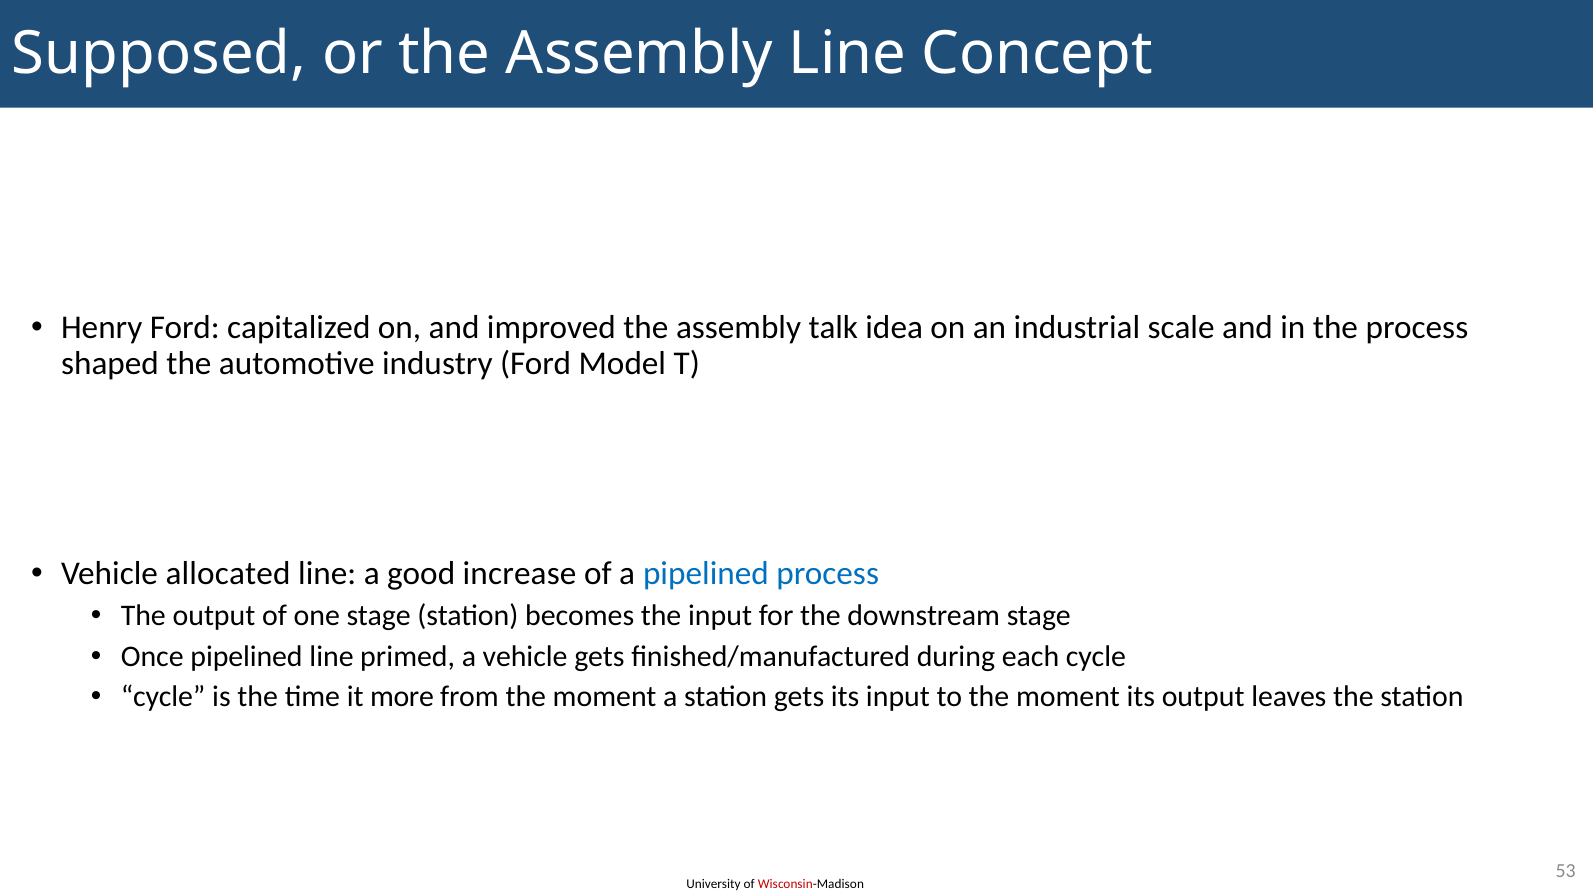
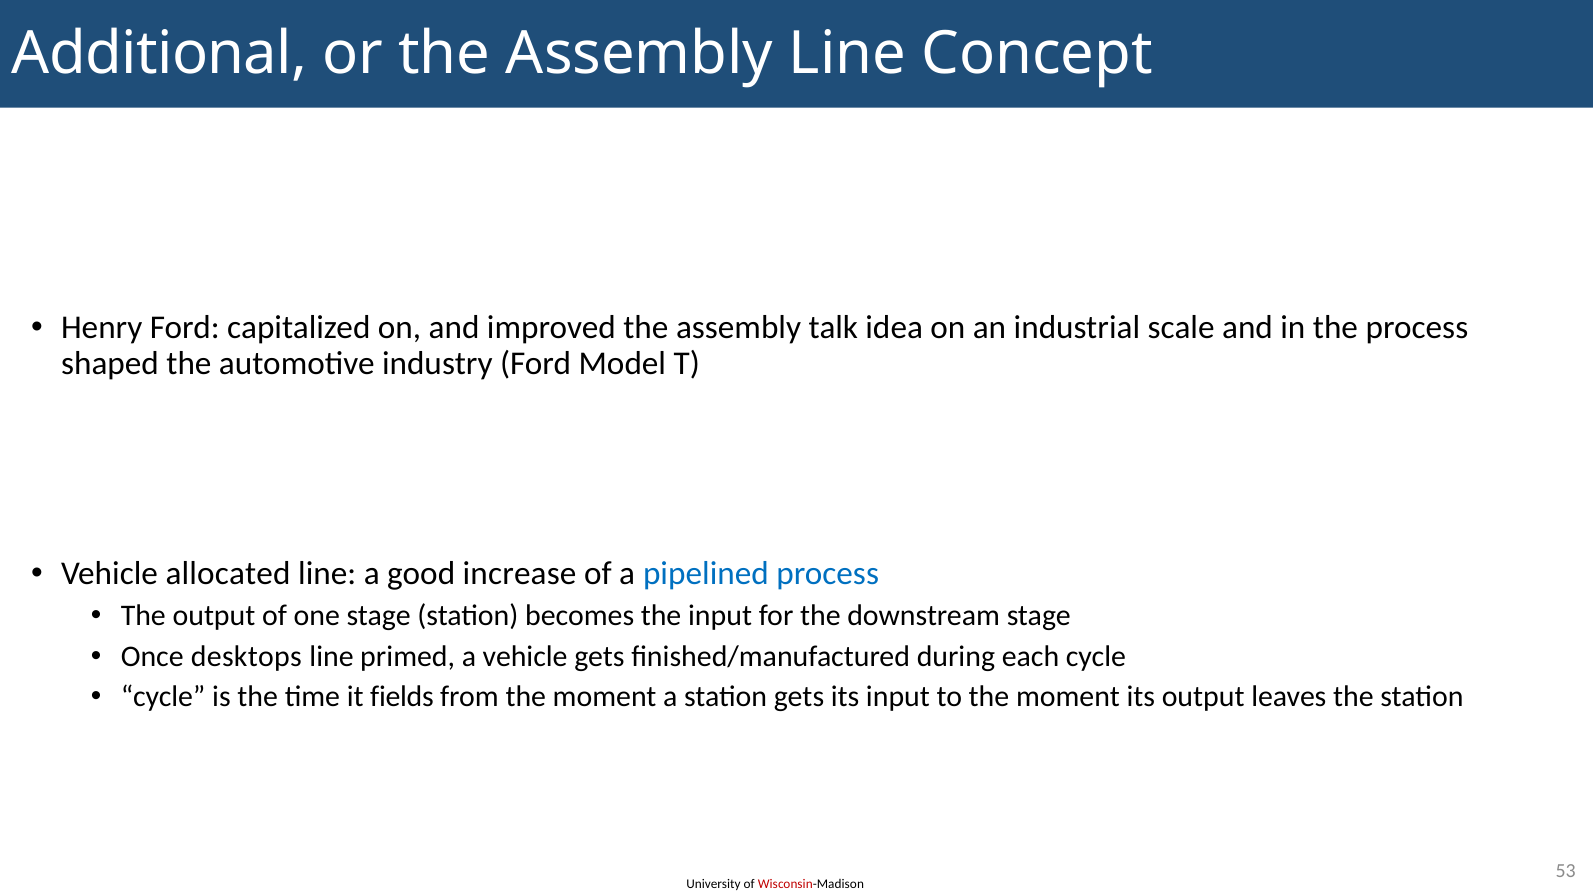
Supposed: Supposed -> Additional
Once pipelined: pipelined -> desktops
more: more -> fields
